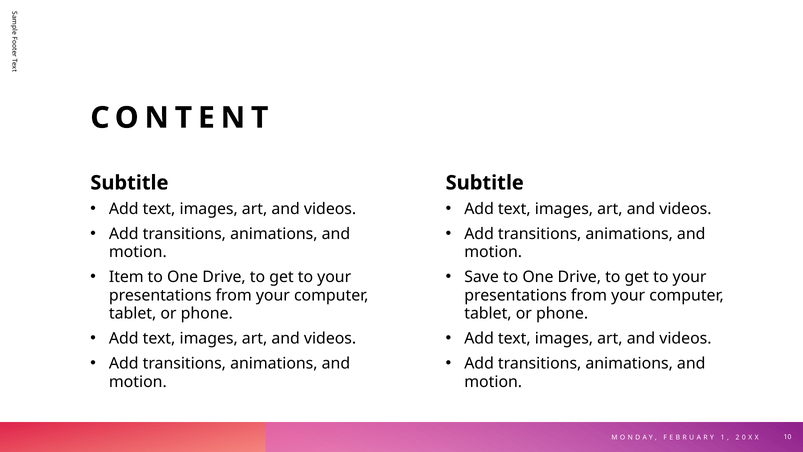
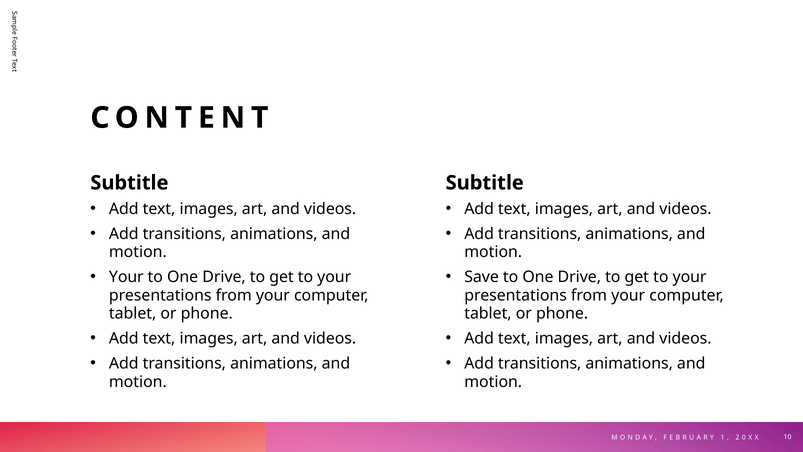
Item at (126, 277): Item -> Your
